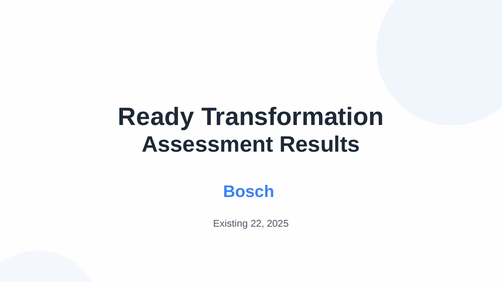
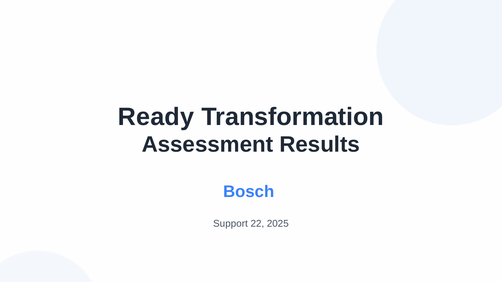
Existing: Existing -> Support
